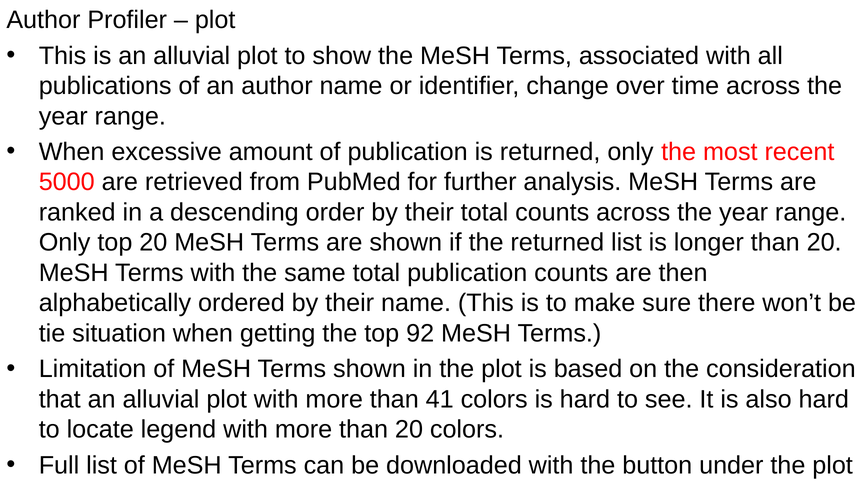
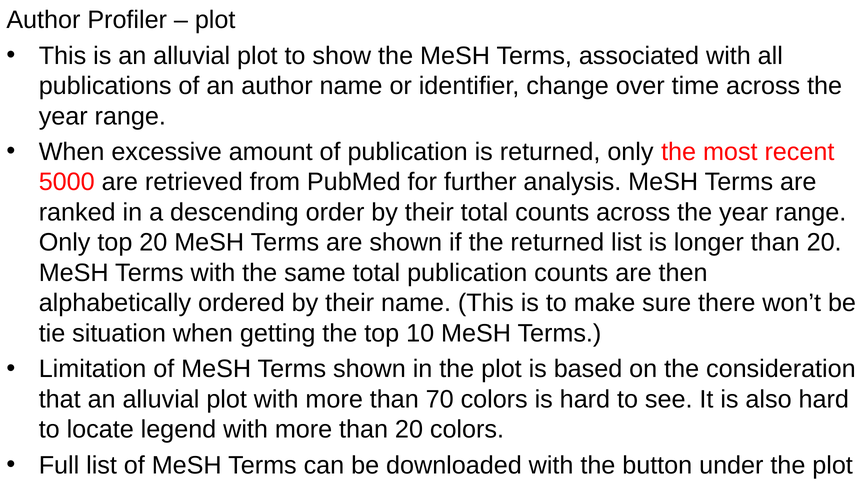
92: 92 -> 10
41: 41 -> 70
